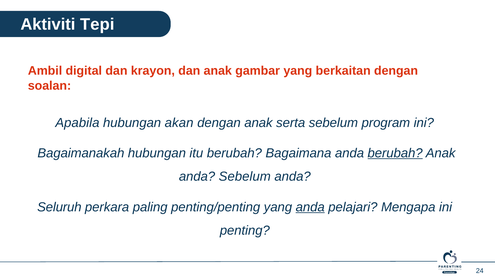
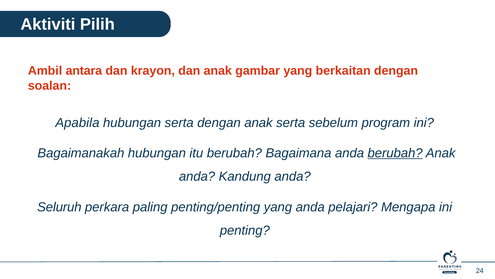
Tepi: Tepi -> Pilih
digital: digital -> antara
hubungan akan: akan -> serta
anda Sebelum: Sebelum -> Kandung
anda at (310, 207) underline: present -> none
